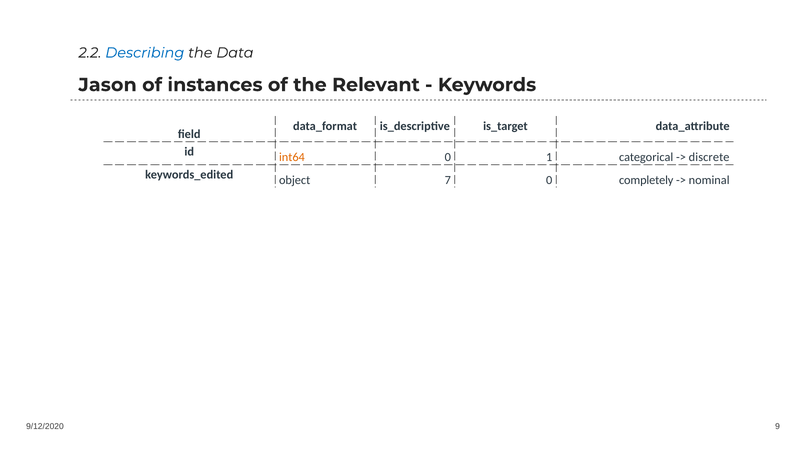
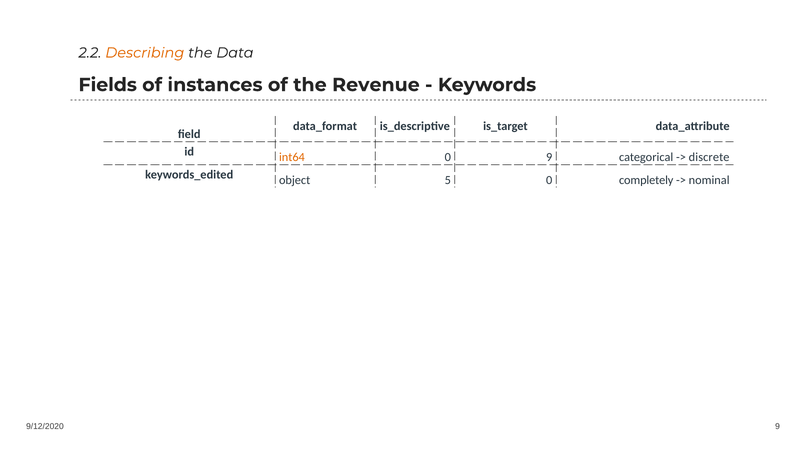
Describing colour: blue -> orange
Jason: Jason -> Fields
Relevant: Relevant -> Revenue
0 1: 1 -> 9
7: 7 -> 5
